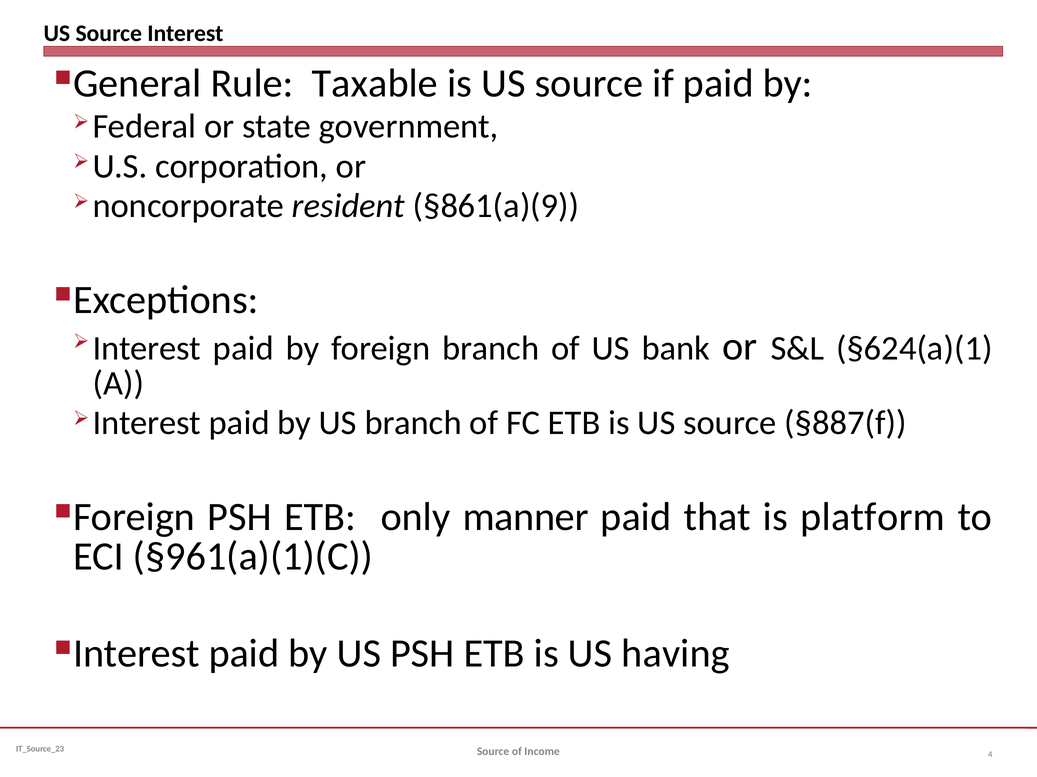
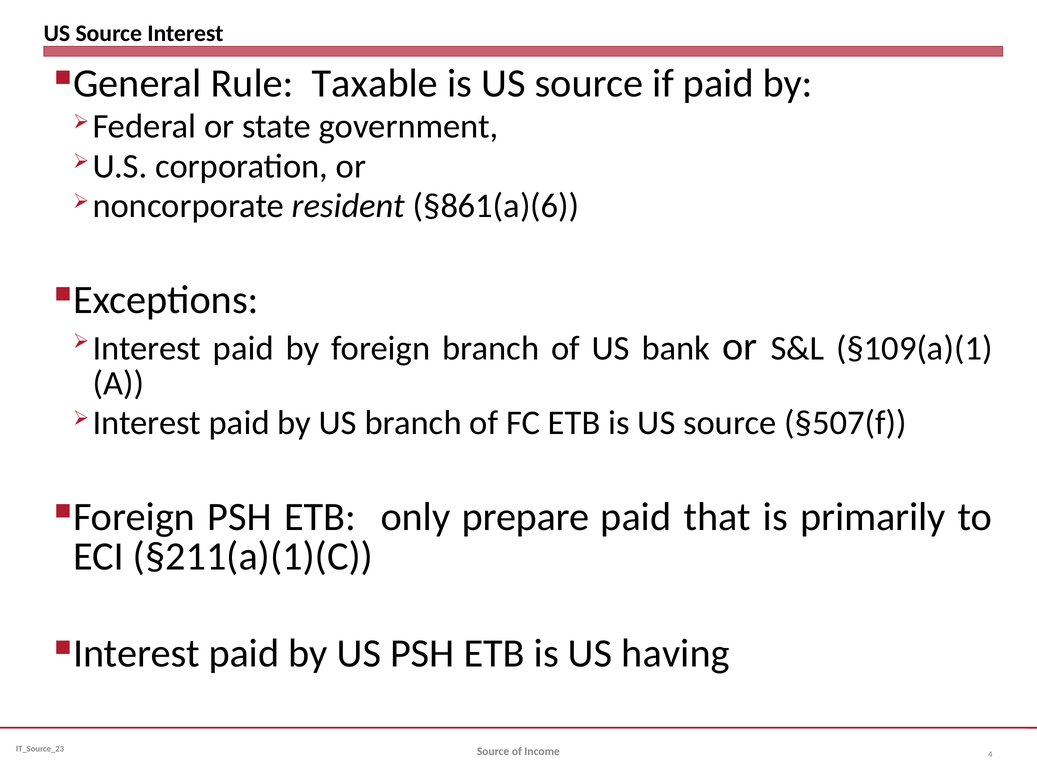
§861(a)(9: §861(a)(9 -> §861(a)(6
§624(a)(1: §624(a)(1 -> §109(a)(1
§887(f: §887(f -> §507(f
manner: manner -> prepare
platform: platform -> primarily
§961(a)(1)(C: §961(a)(1)(C -> §211(a)(1)(C
